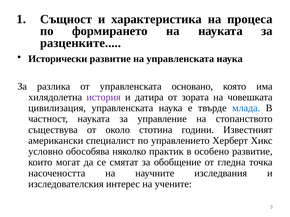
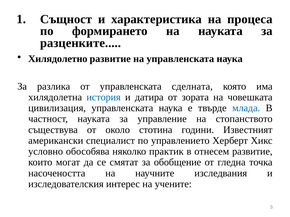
Исторически: Исторически -> Хилядолетно
основано: основано -> сделната
история colour: purple -> blue
особено: особено -> отнесем
